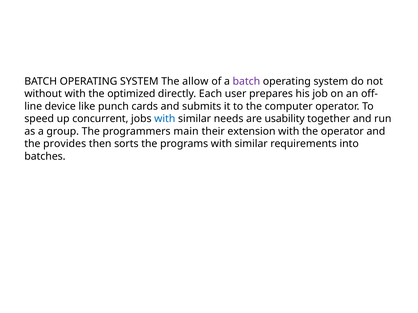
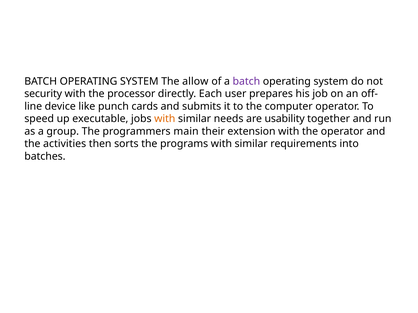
without: without -> security
optimized: optimized -> processor
concurrent: concurrent -> executable
with at (165, 119) colour: blue -> orange
provides: provides -> activities
